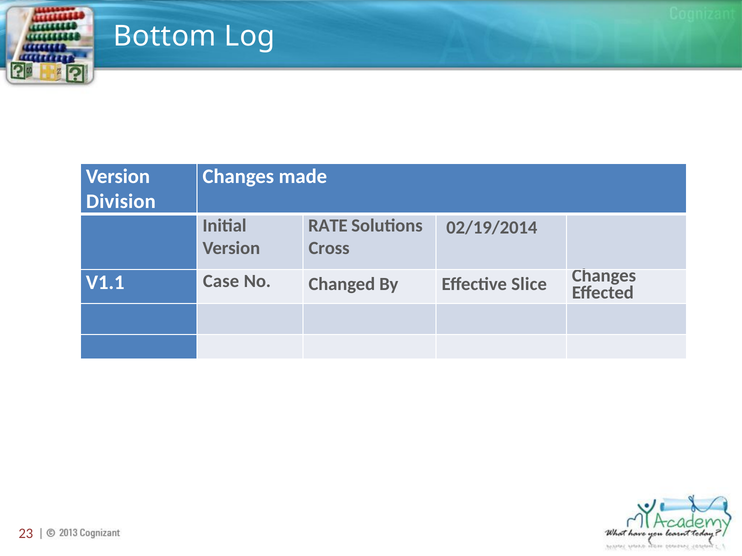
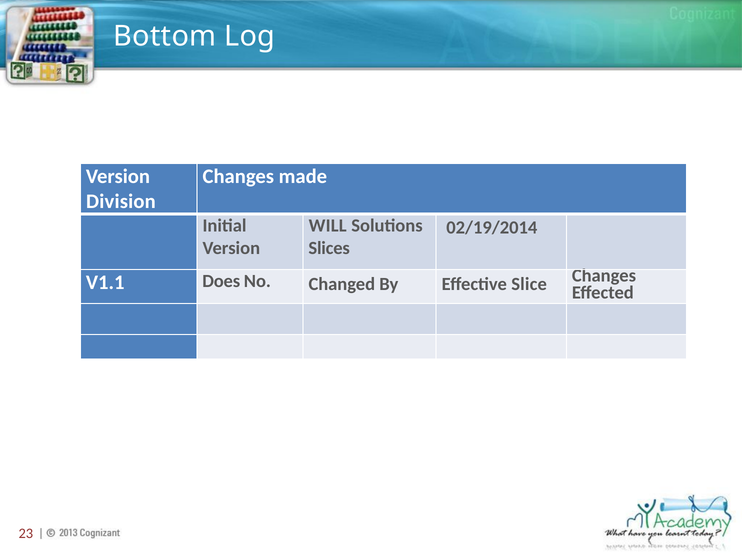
RATE: RATE -> WILL
Cross: Cross -> Slices
Case: Case -> Does
